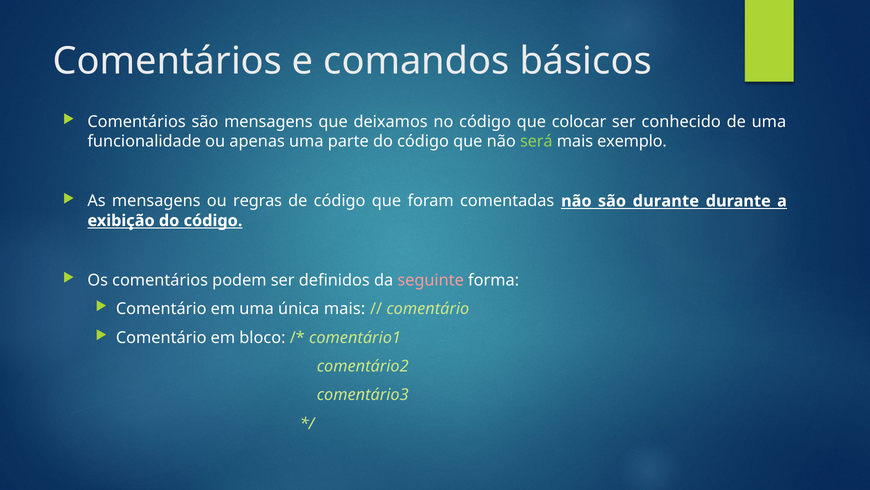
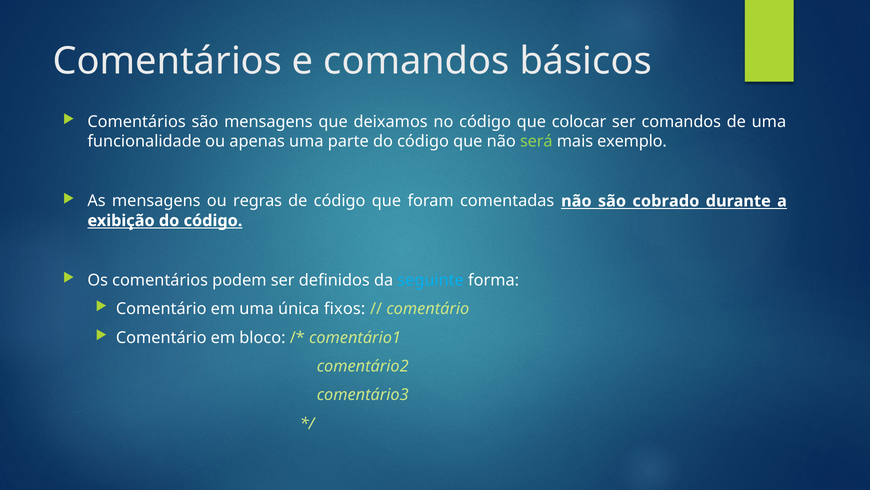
ser conhecido: conhecido -> comandos
são durante: durante -> cobrado
seguinte colour: pink -> light blue
única mais: mais -> fixos
